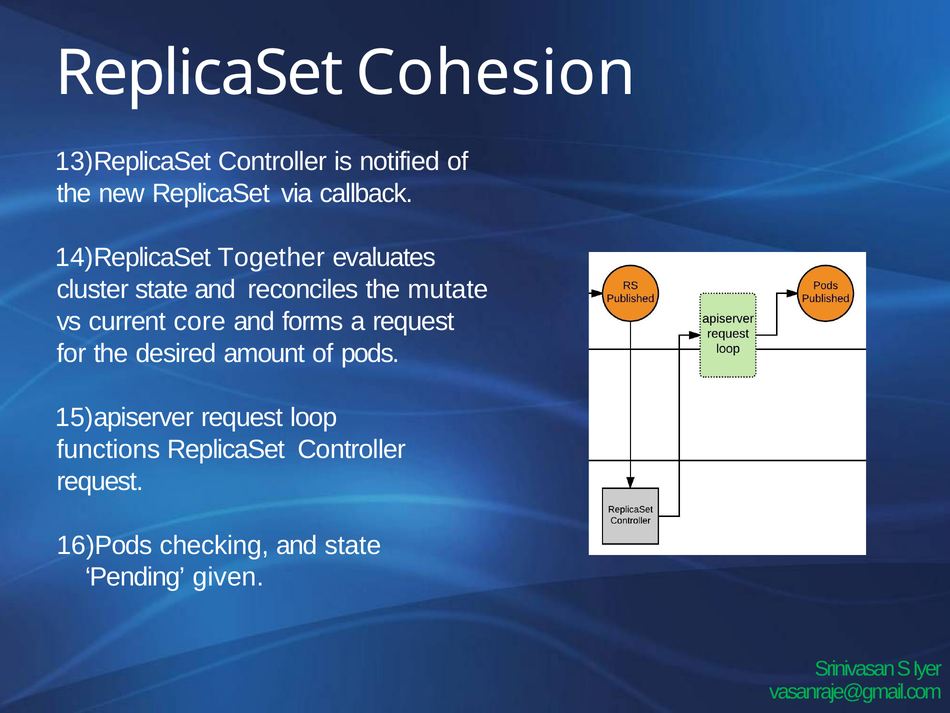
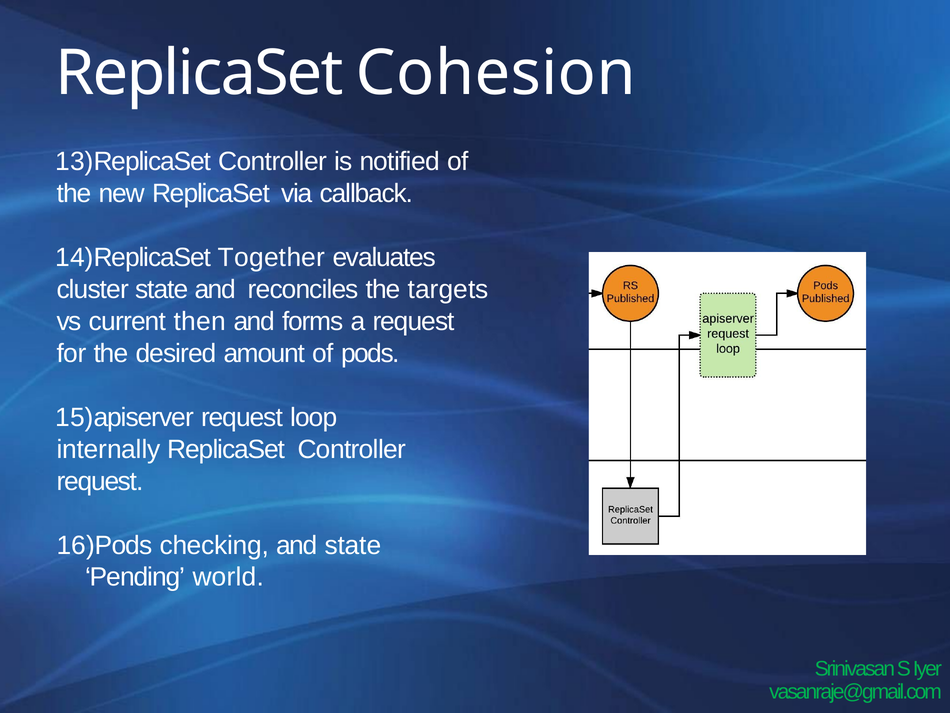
mutate: mutate -> targets
core: core -> then
functions: functions -> internally
given: given -> world
